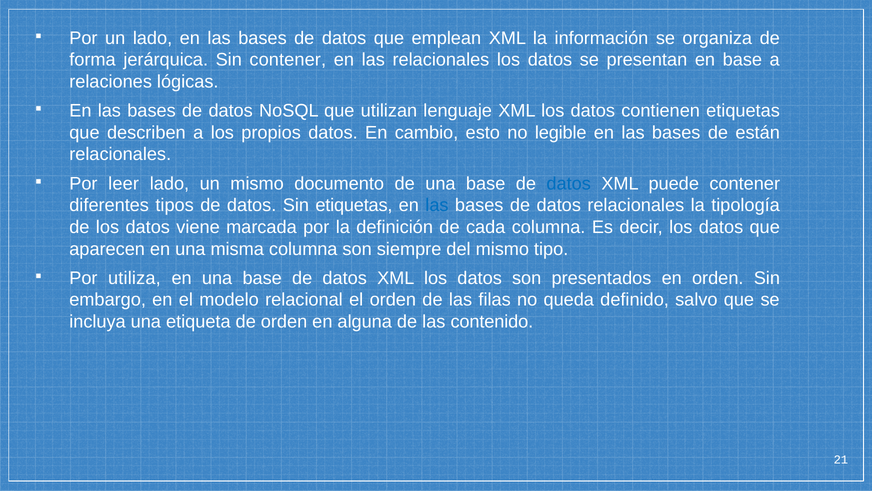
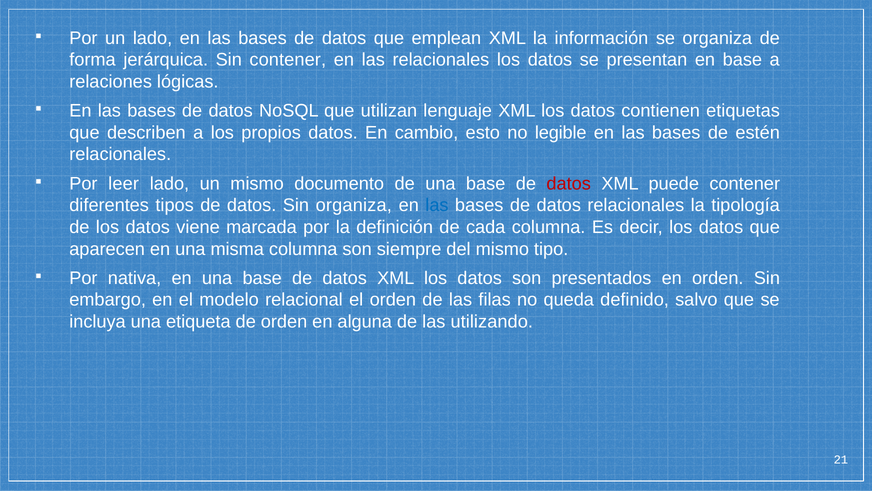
están: están -> estén
datos at (569, 183) colour: blue -> red
Sin etiquetas: etiquetas -> organiza
utiliza: utiliza -> nativa
contenido: contenido -> utilizando
